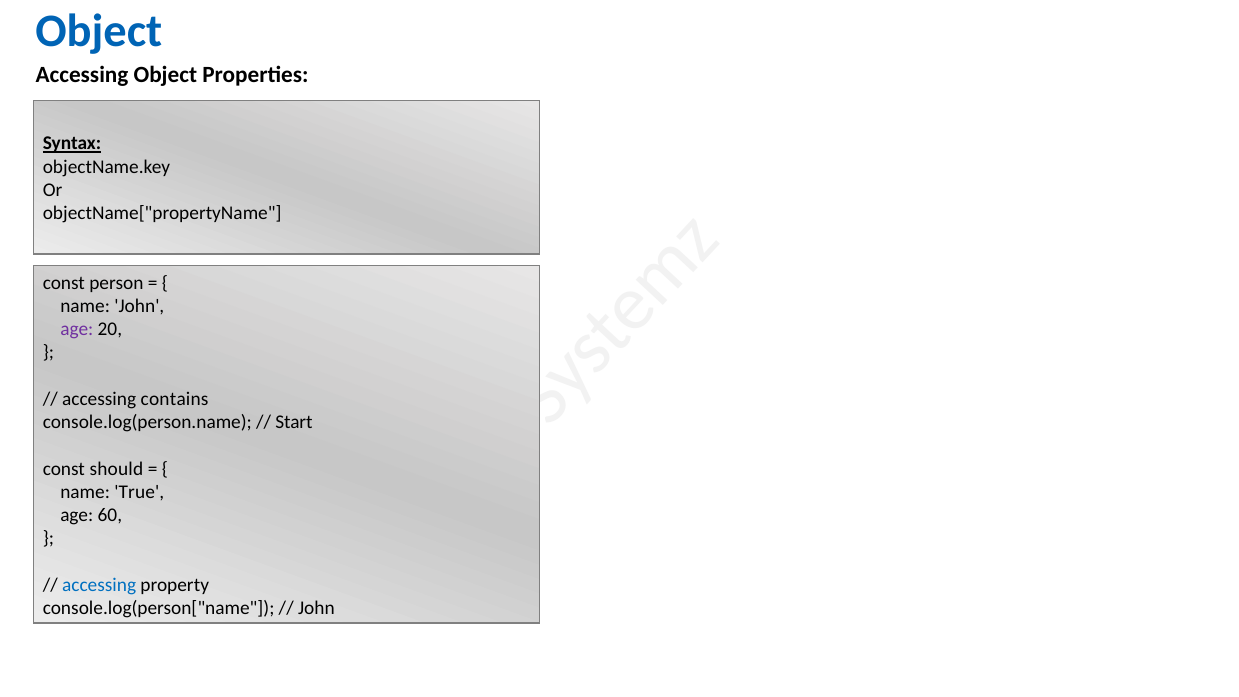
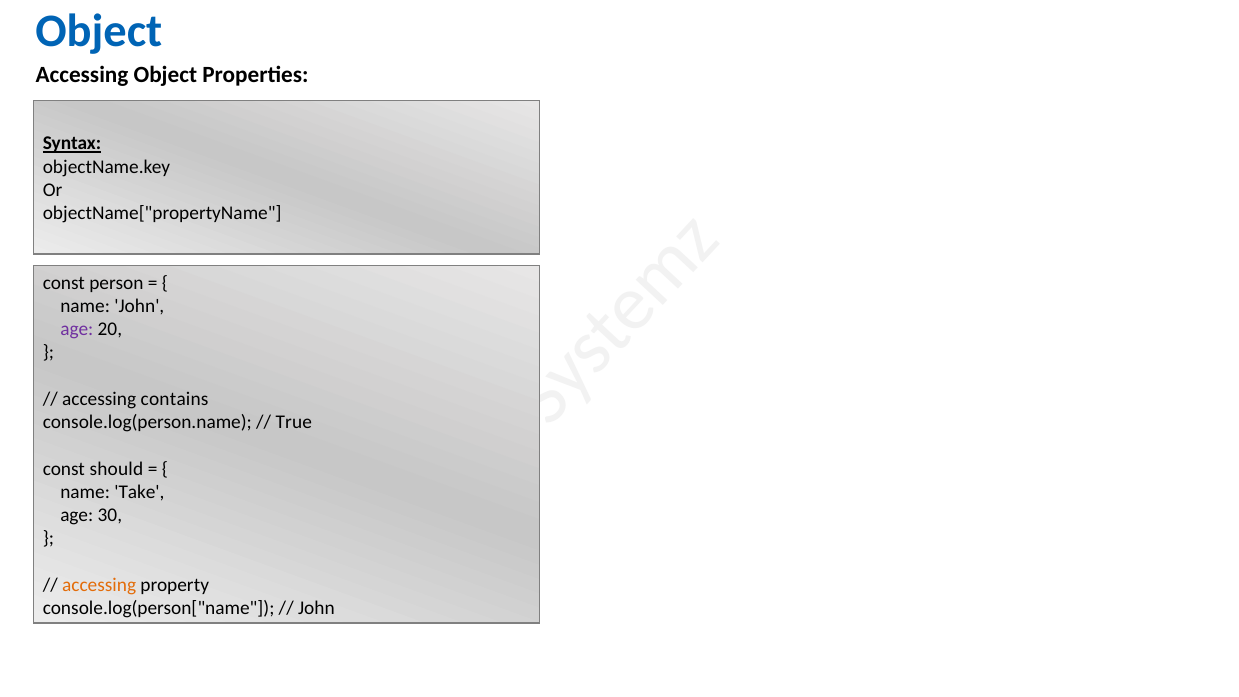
Start: Start -> True
True: True -> Take
60: 60 -> 30
accessing at (99, 585) colour: blue -> orange
